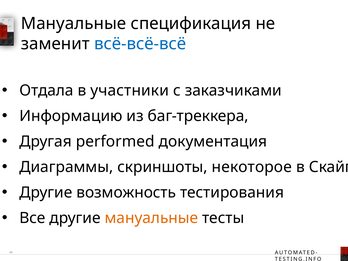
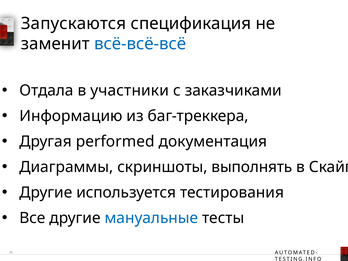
Мануальные at (74, 24): Мануальные -> Запускаются
некоторое: некоторое -> выполнять
возможность: возможность -> используется
мануальные at (151, 218) colour: orange -> blue
